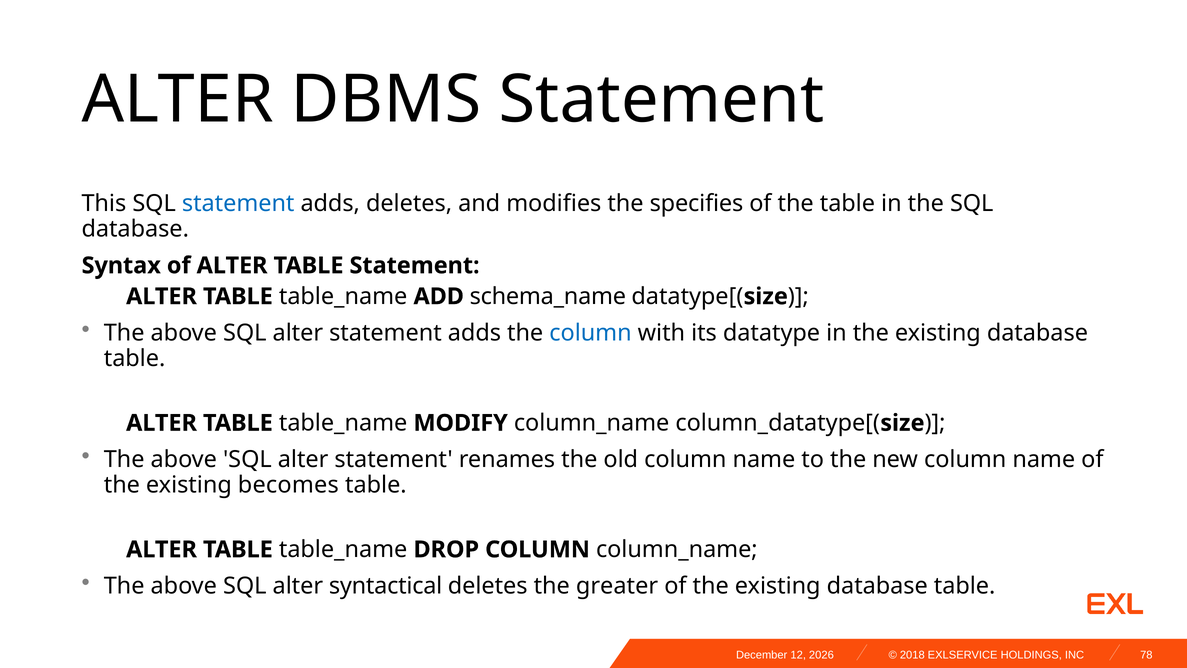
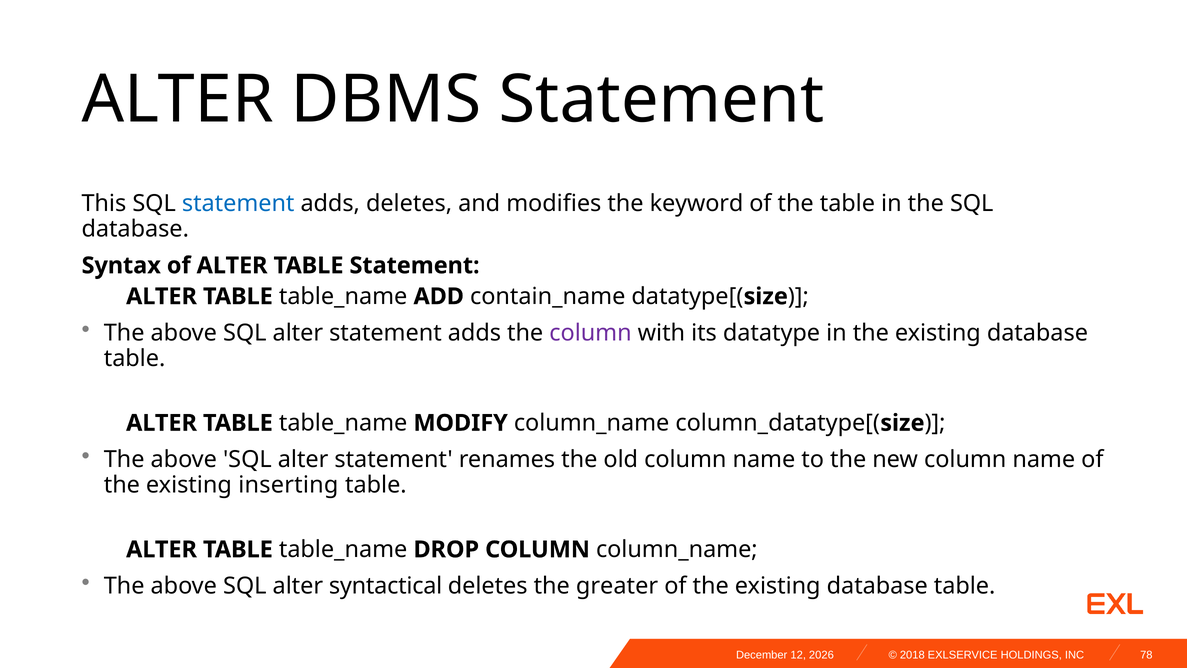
specifies: specifies -> keyword
schema_name: schema_name -> contain_name
column at (591, 333) colour: blue -> purple
becomes: becomes -> inserting
